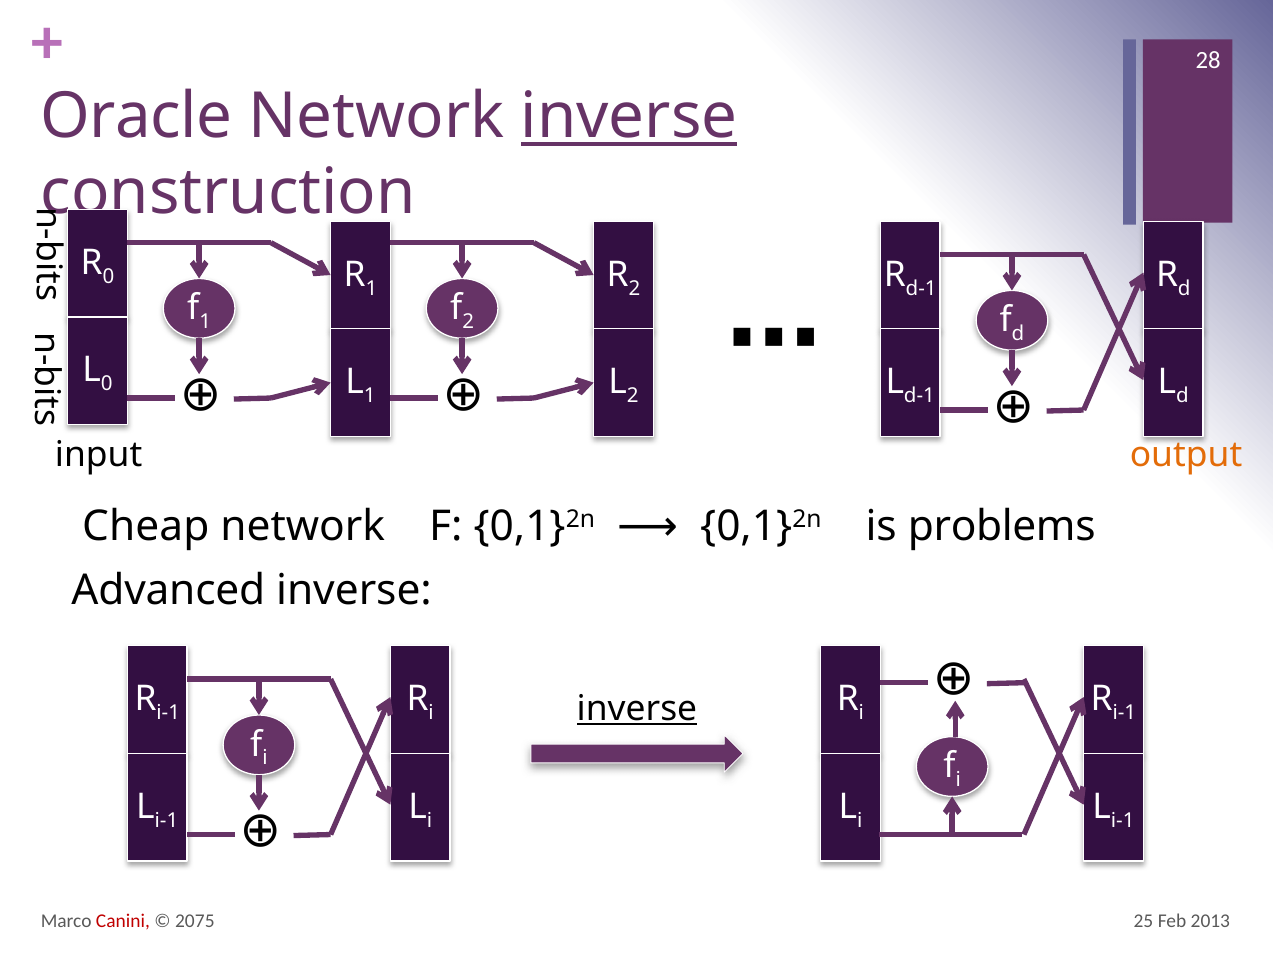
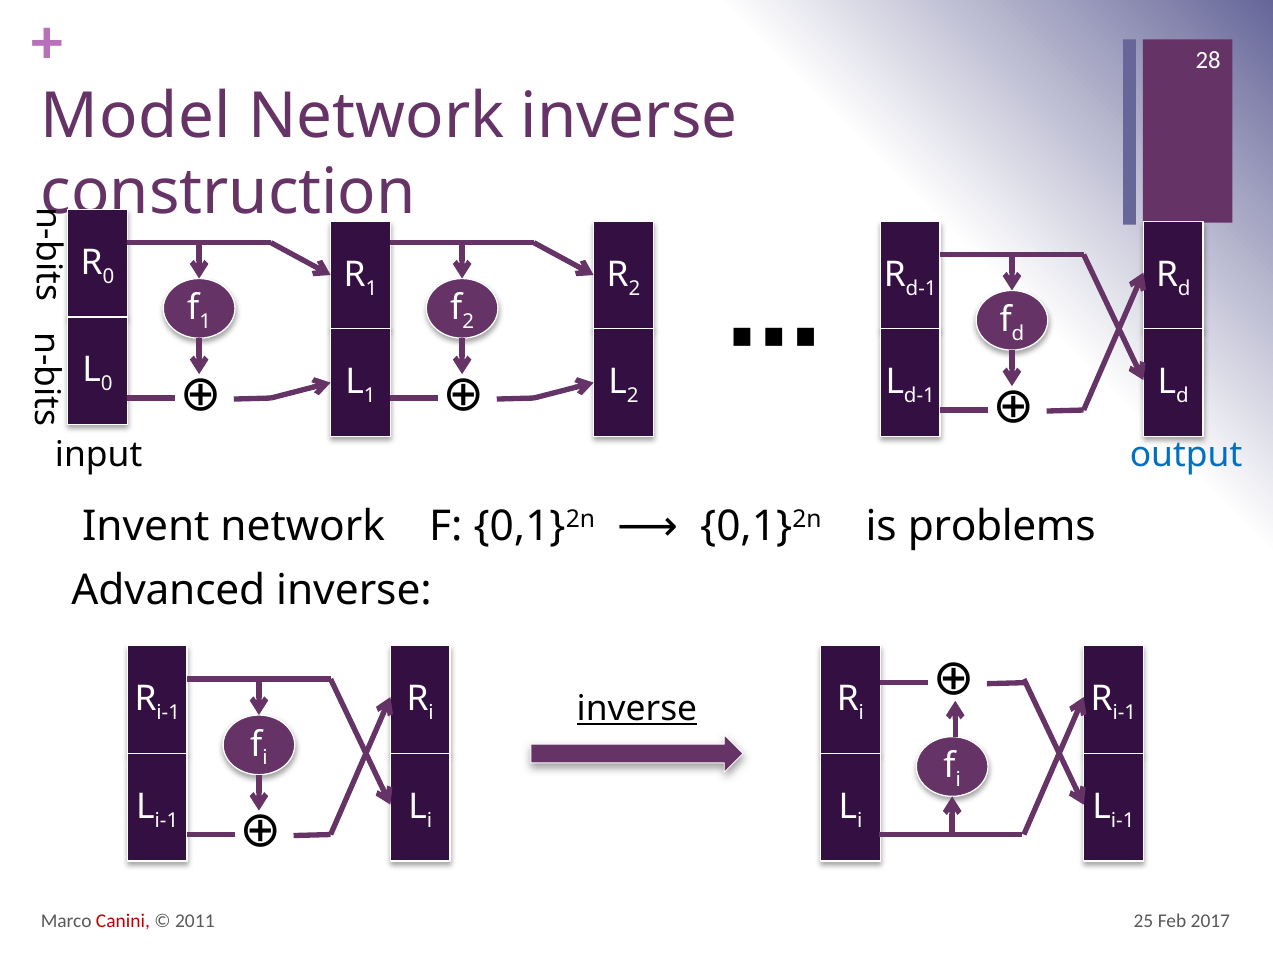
Oracle: Oracle -> Model
inverse at (629, 116) underline: present -> none
output colour: orange -> blue
Cheap: Cheap -> Invent
2075: 2075 -> 2011
2013: 2013 -> 2017
